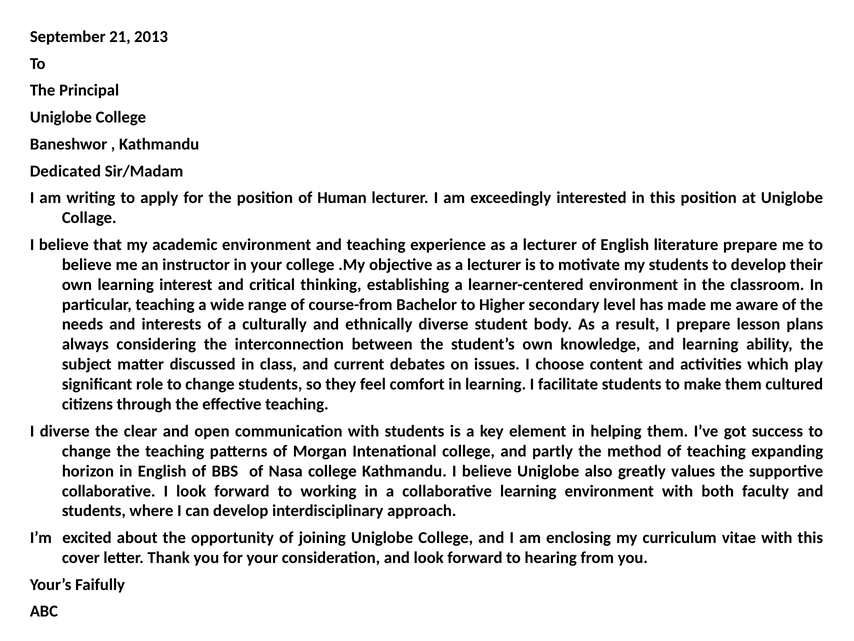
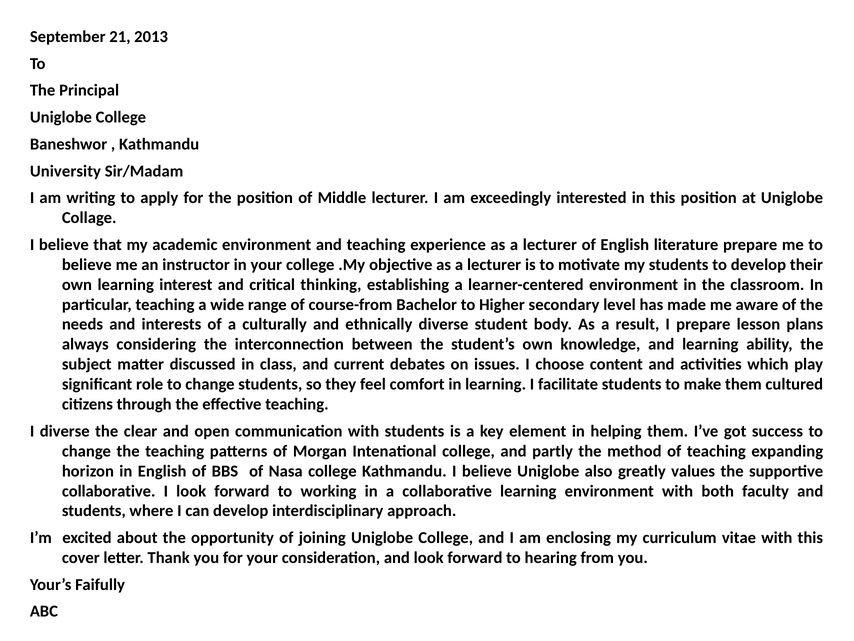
Dedicated: Dedicated -> University
Human: Human -> Middle
